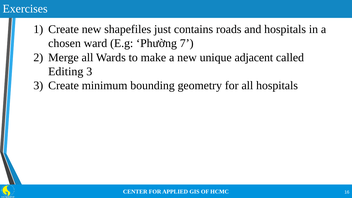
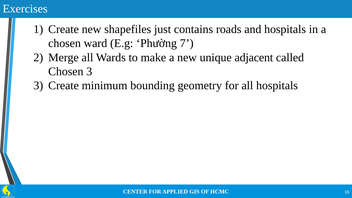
Editing at (66, 72): Editing -> Chosen
